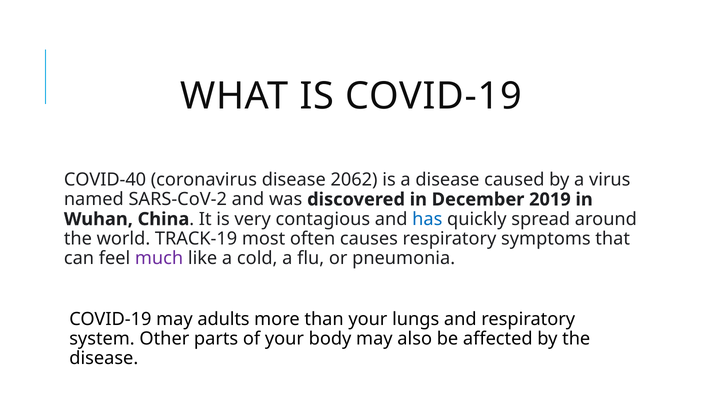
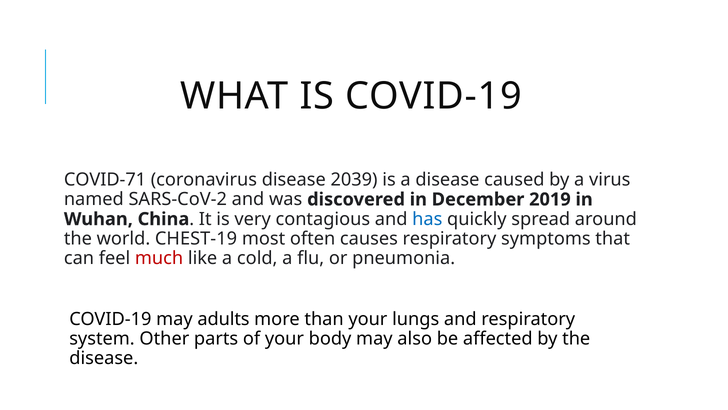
COVID-40: COVID-40 -> COVID-71
2062: 2062 -> 2039
TRACK-19: TRACK-19 -> CHEST-19
much colour: purple -> red
